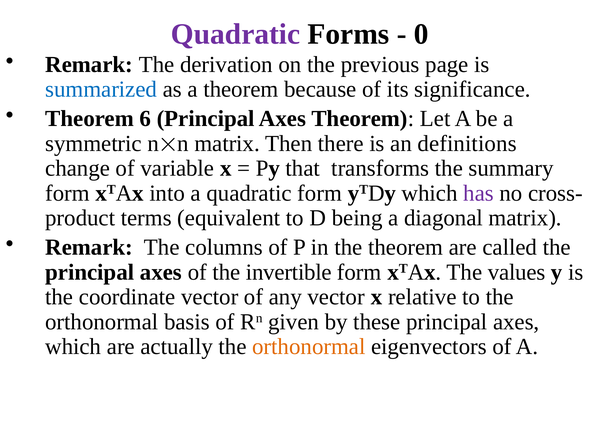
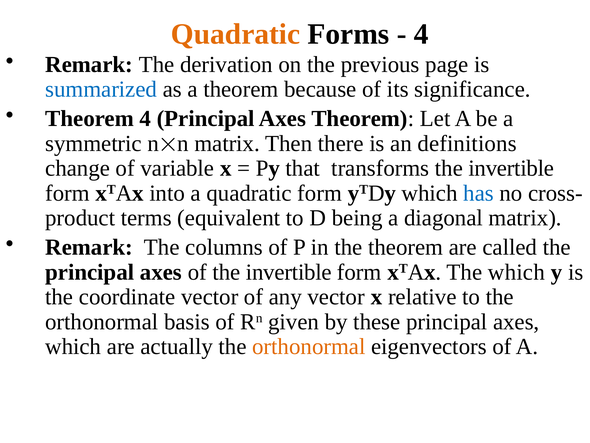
Quadratic at (236, 34) colour: purple -> orange
0 at (421, 34): 0 -> 4
Theorem 6: 6 -> 4
transforms the summary: summary -> invertible
has colour: purple -> blue
The values: values -> which
